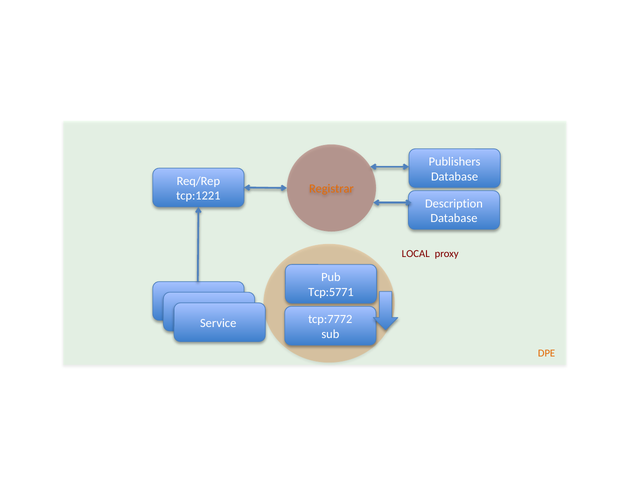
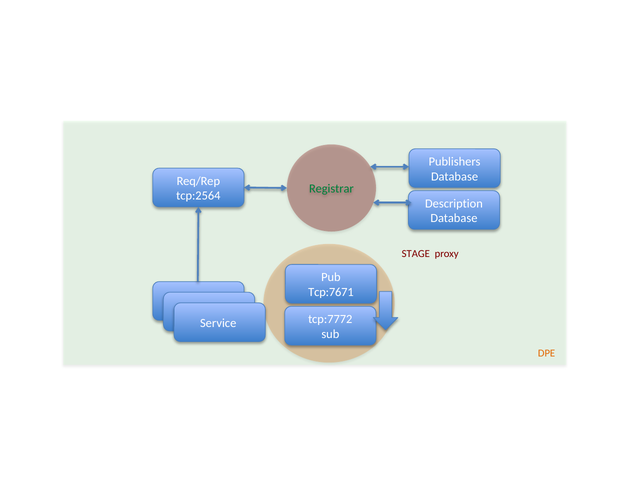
Registrar colour: orange -> green
tcp:1221: tcp:1221 -> tcp:2564
LOCAL: LOCAL -> STAGE
Tcp:5771: Tcp:5771 -> Tcp:7671
